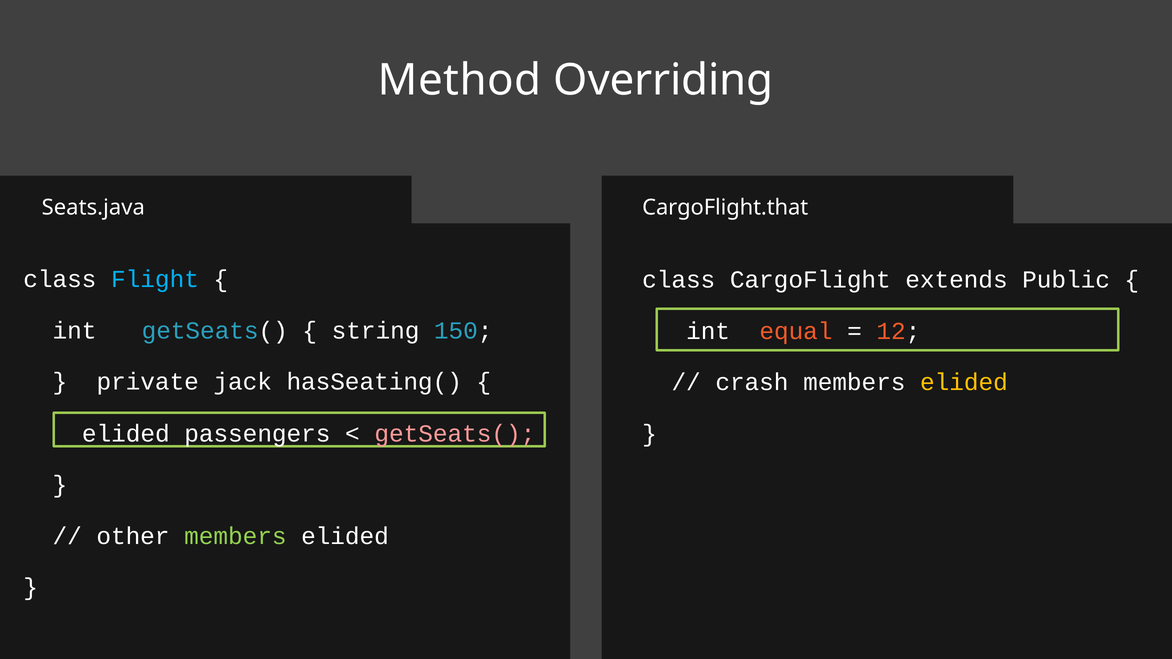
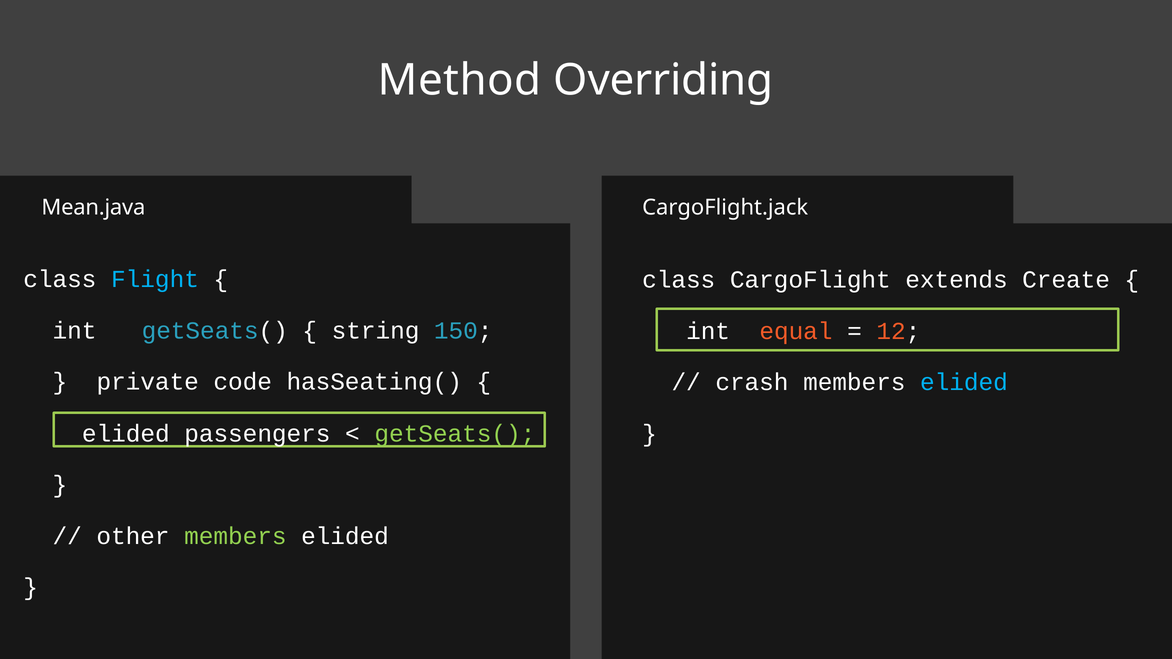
Seats.java: Seats.java -> Mean.java
CargoFlight.that: CargoFlight.that -> CargoFlight.jack
Public: Public -> Create
jack: jack -> code
elided at (964, 383) colour: yellow -> light blue
getSeats( at (455, 434) colour: pink -> light green
